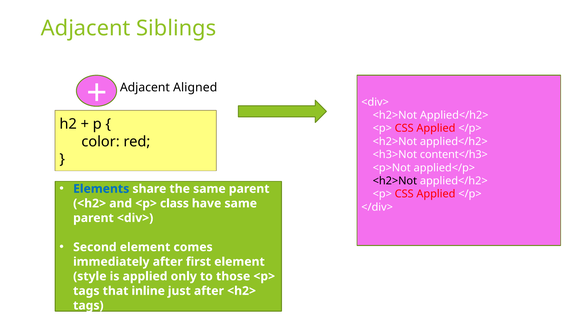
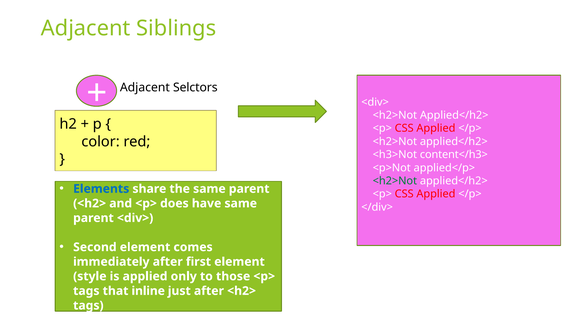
Aligned: Aligned -> Selctors
<h2>Not at (395, 181) colour: black -> green
class: class -> does
